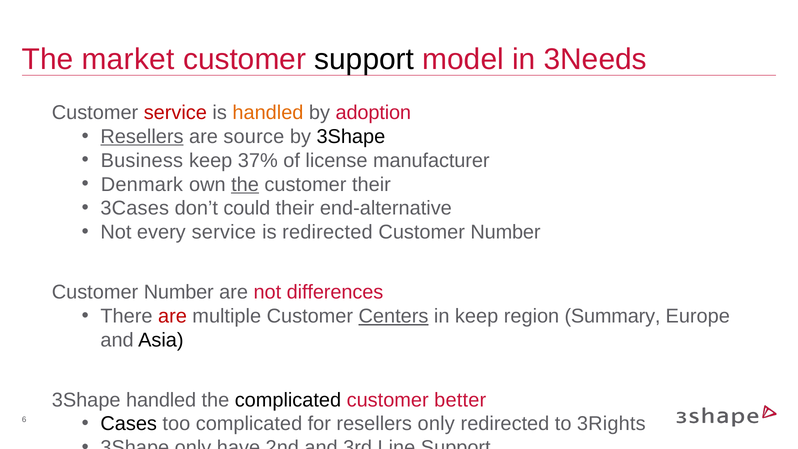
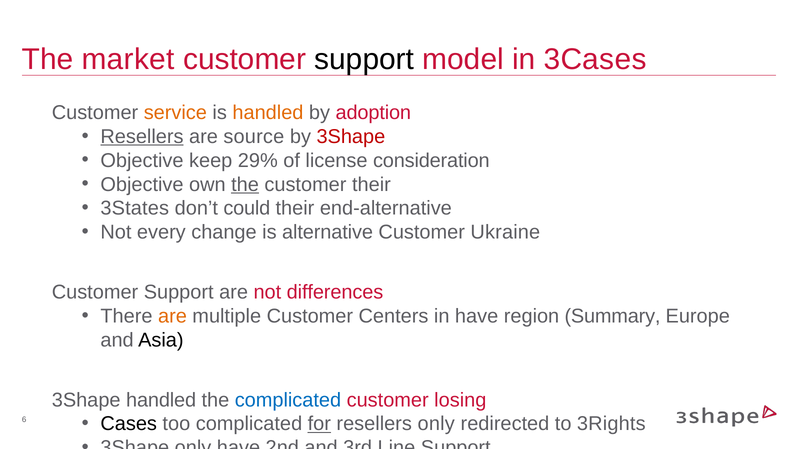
3Needs: 3Needs -> 3Cases
service at (175, 113) colour: red -> orange
3Shape at (351, 137) colour: black -> red
Business at (142, 160): Business -> Objective
37%: 37% -> 29%
manufacturer: manufacturer -> consideration
Denmark at (142, 184): Denmark -> Objective
3Cases: 3Cases -> 3States
every service: service -> change
is redirected: redirected -> alternative
Number at (506, 232): Number -> Ukraine
Number at (179, 292): Number -> Support
are at (172, 316) colour: red -> orange
Centers underline: present -> none
in keep: keep -> have
complicated at (288, 400) colour: black -> blue
better: better -> losing
for underline: none -> present
